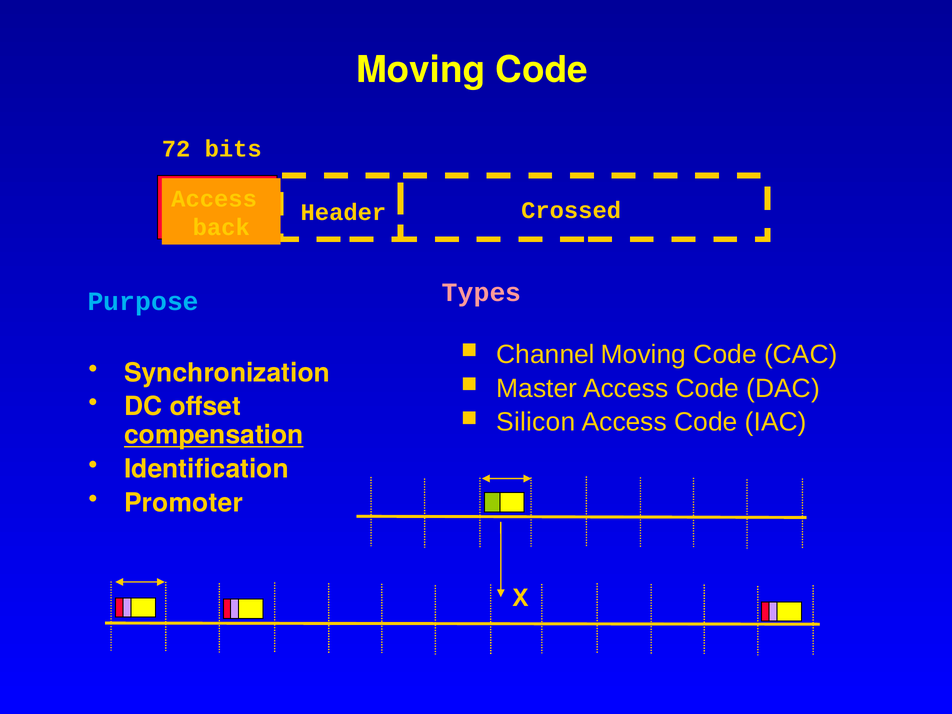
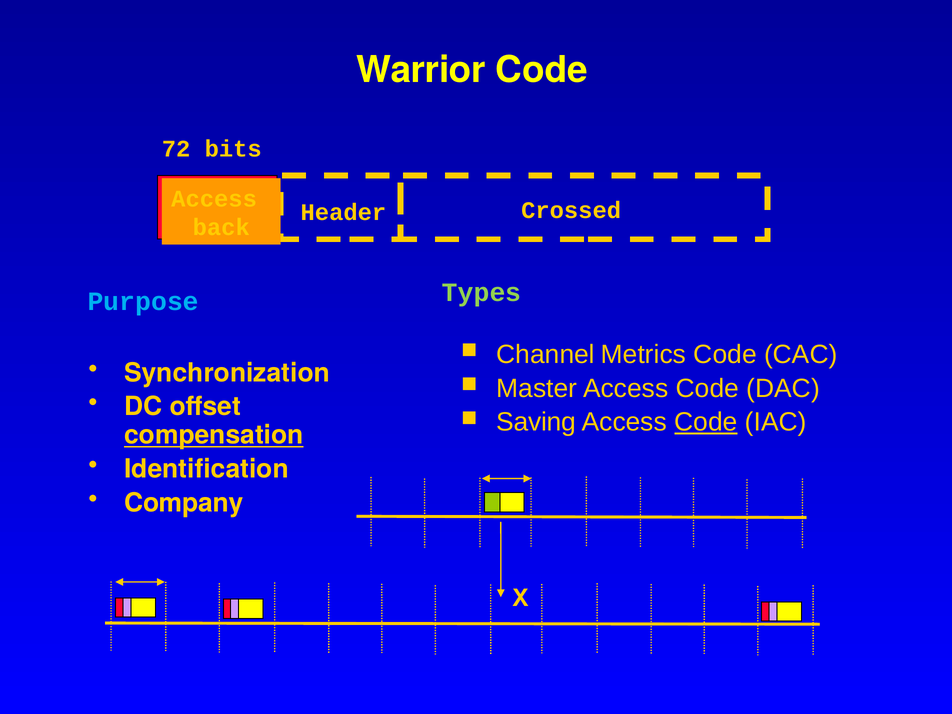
Moving at (421, 70): Moving -> Warrior
Types colour: pink -> light green
Channel Moving: Moving -> Metrics
Silicon: Silicon -> Saving
Code at (706, 422) underline: none -> present
Promoter: Promoter -> Company
